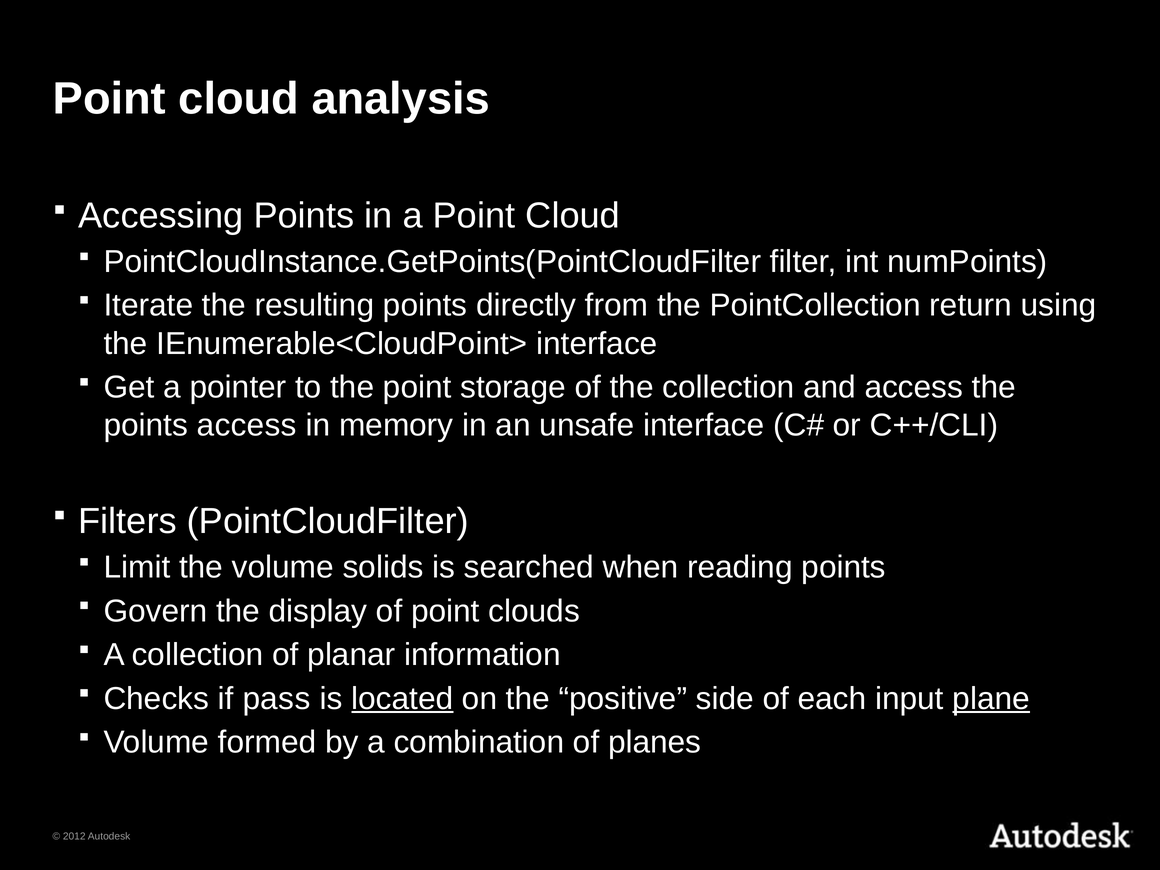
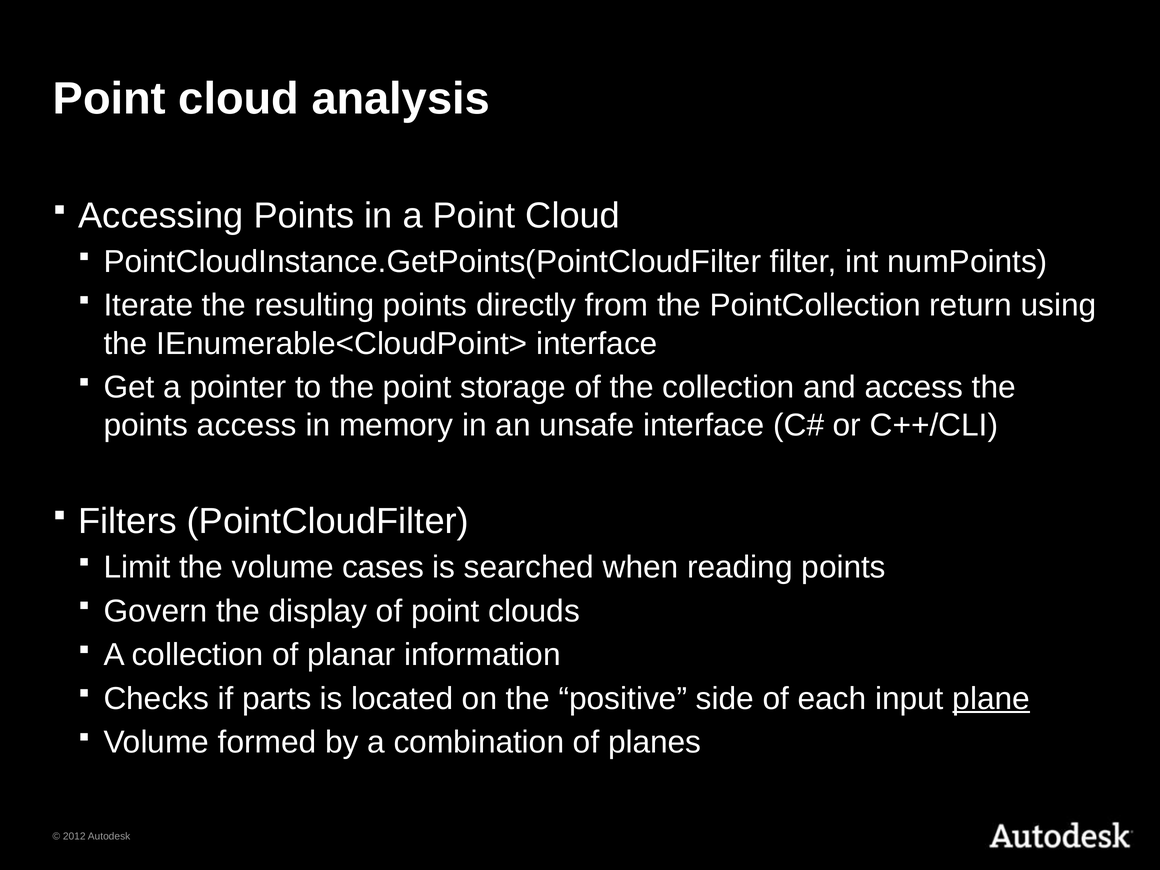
solids: solids -> cases
pass: pass -> parts
located underline: present -> none
